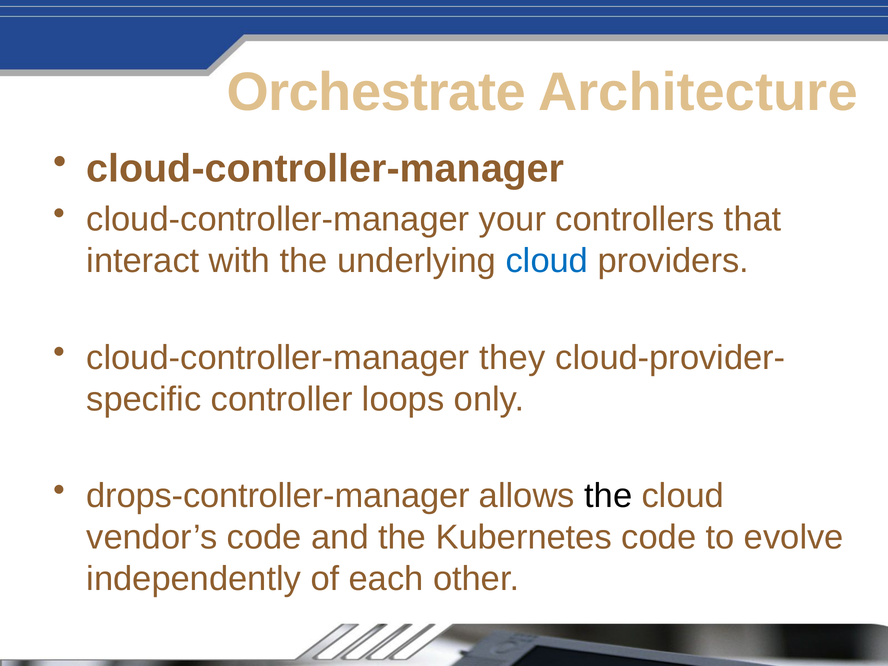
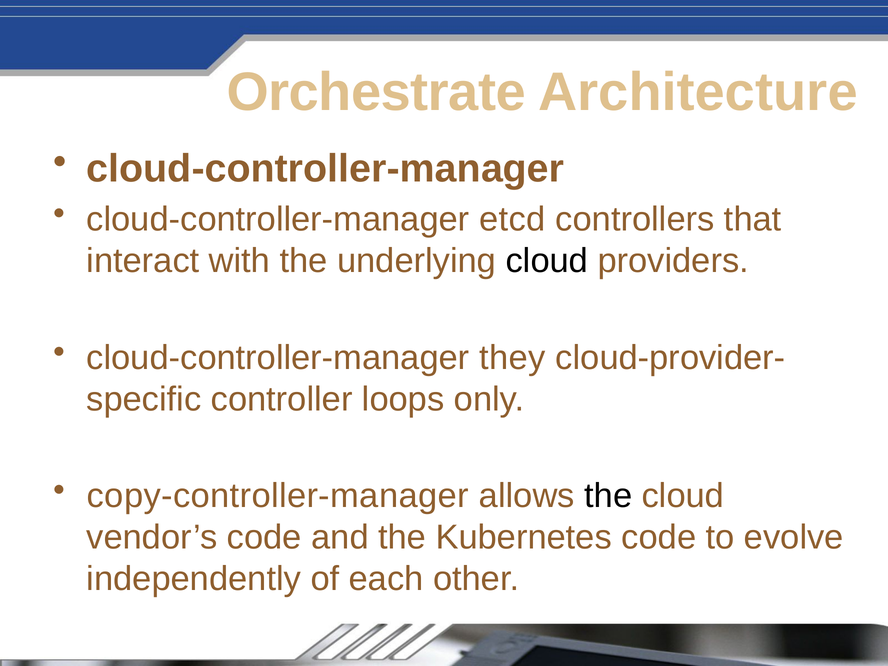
your: your -> etcd
cloud at (547, 261) colour: blue -> black
drops-controller-manager: drops-controller-manager -> copy-controller-manager
